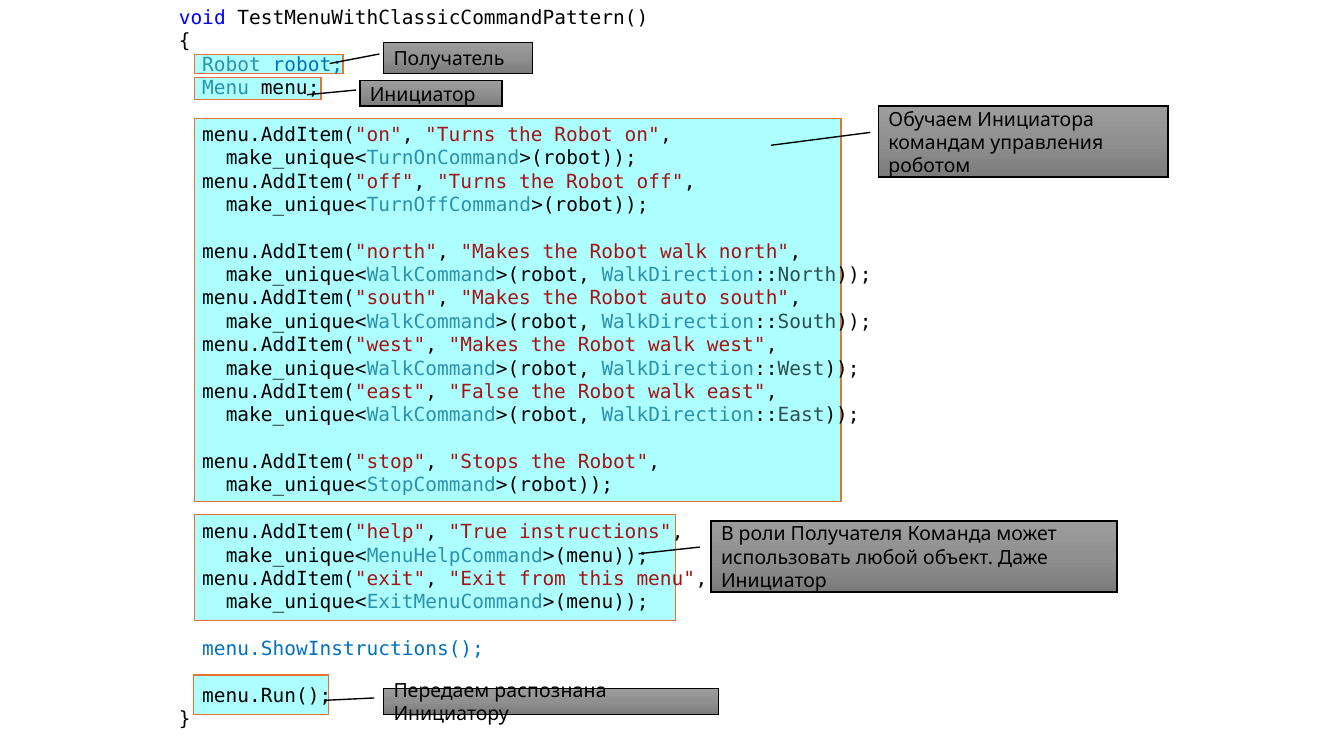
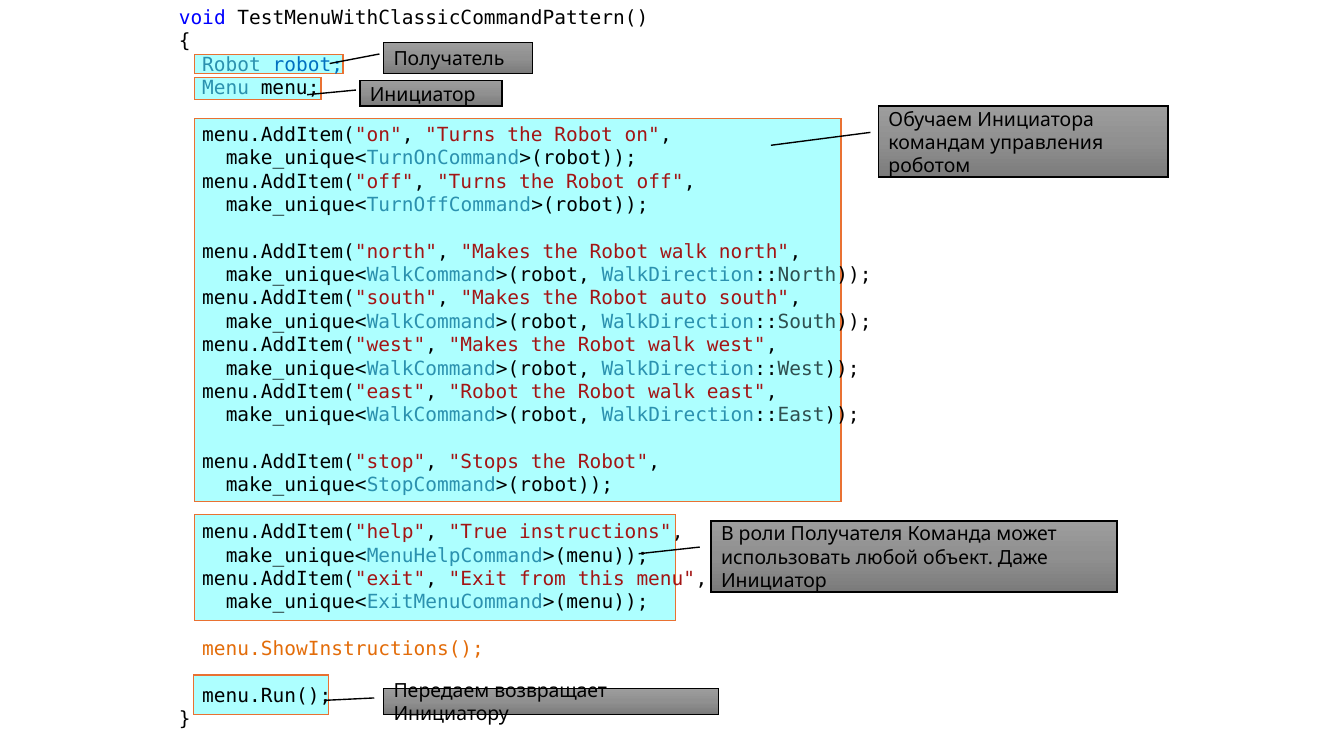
menu.AddItem("east False: False -> Robot
menu.ShowInstructions( colour: blue -> orange
распознана: распознана -> возвращает
